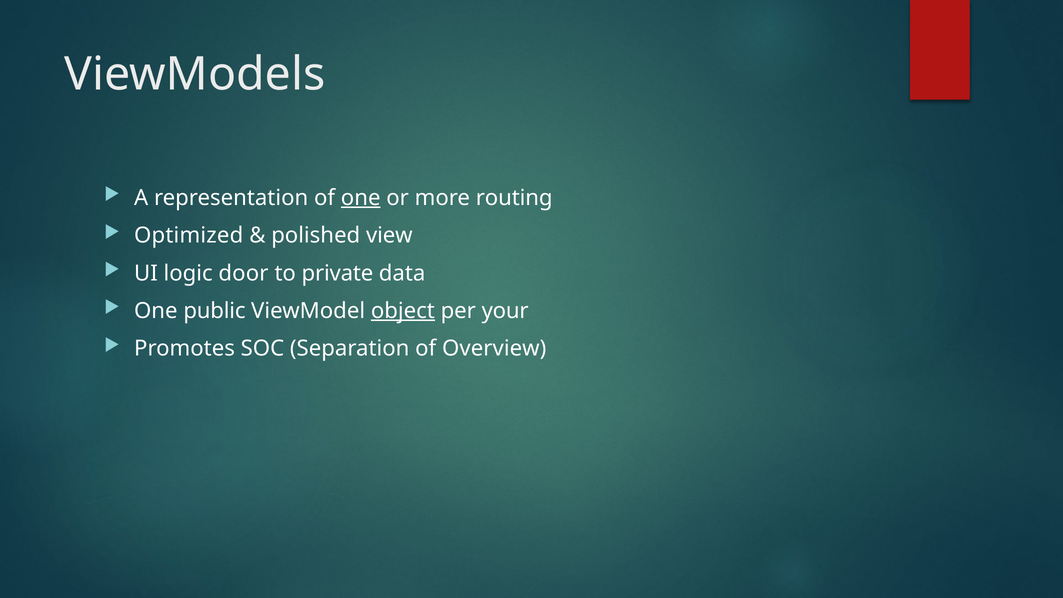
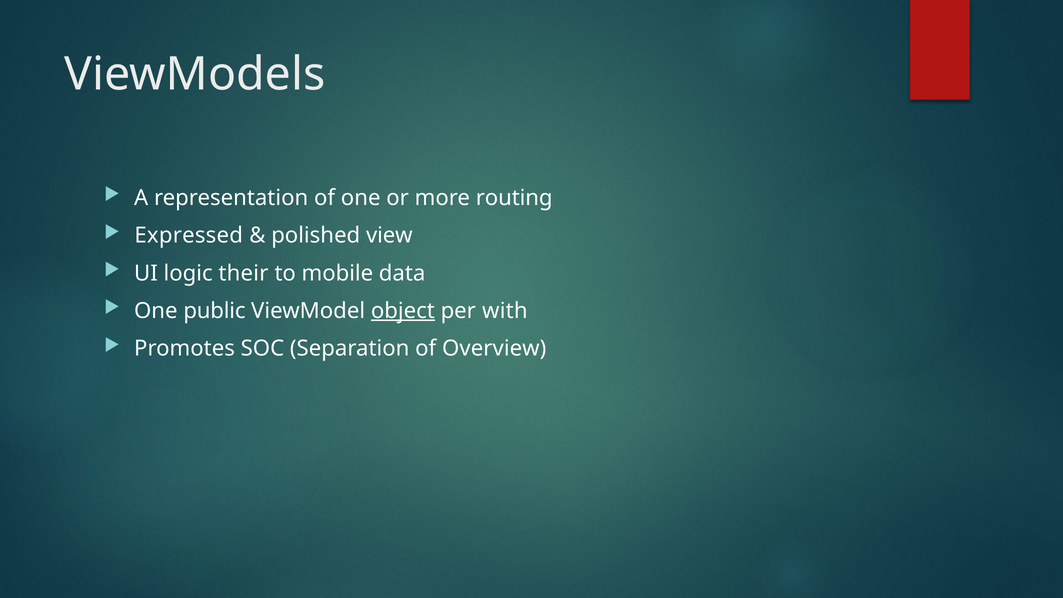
one at (361, 198) underline: present -> none
Optimized: Optimized -> Expressed
door: door -> their
private: private -> mobile
your: your -> with
